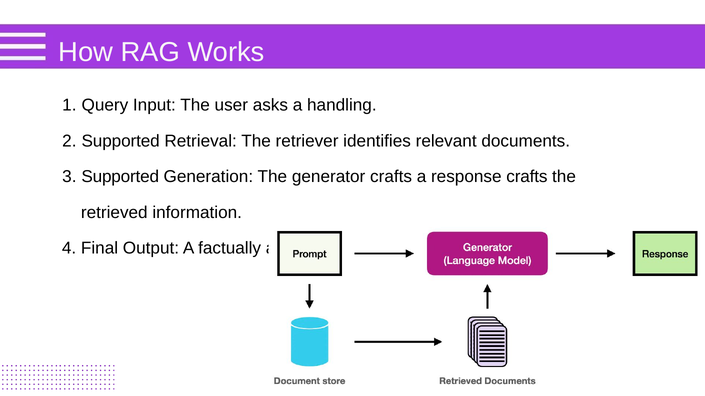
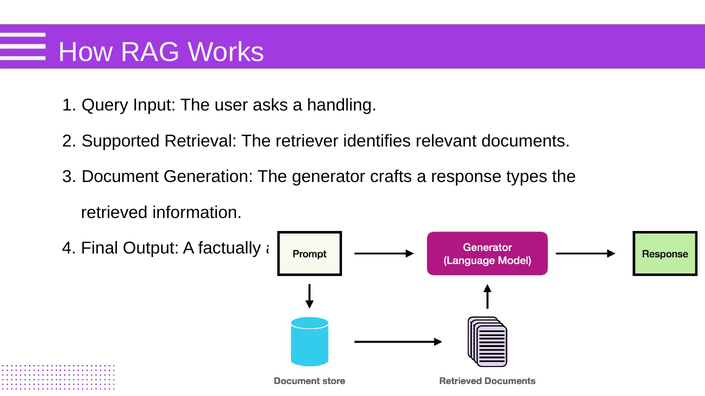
Supported at (120, 177): Supported -> Document
response crafts: crafts -> types
